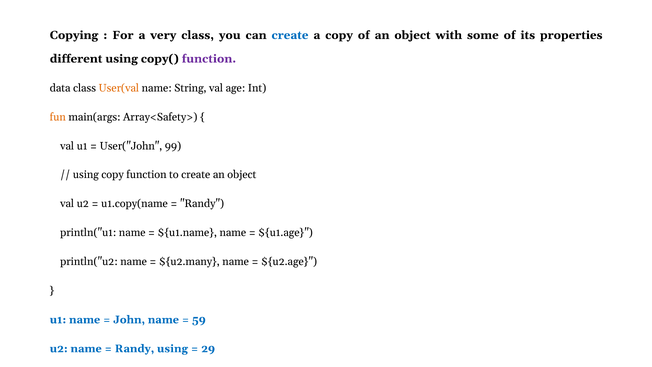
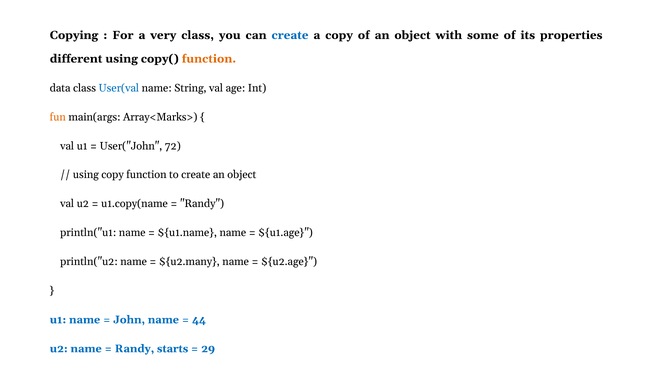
function at (209, 59) colour: purple -> orange
User(val colour: orange -> blue
Array<Safety>: Array<Safety> -> Array<Marks>
99: 99 -> 72
59: 59 -> 44
Randy using: using -> starts
